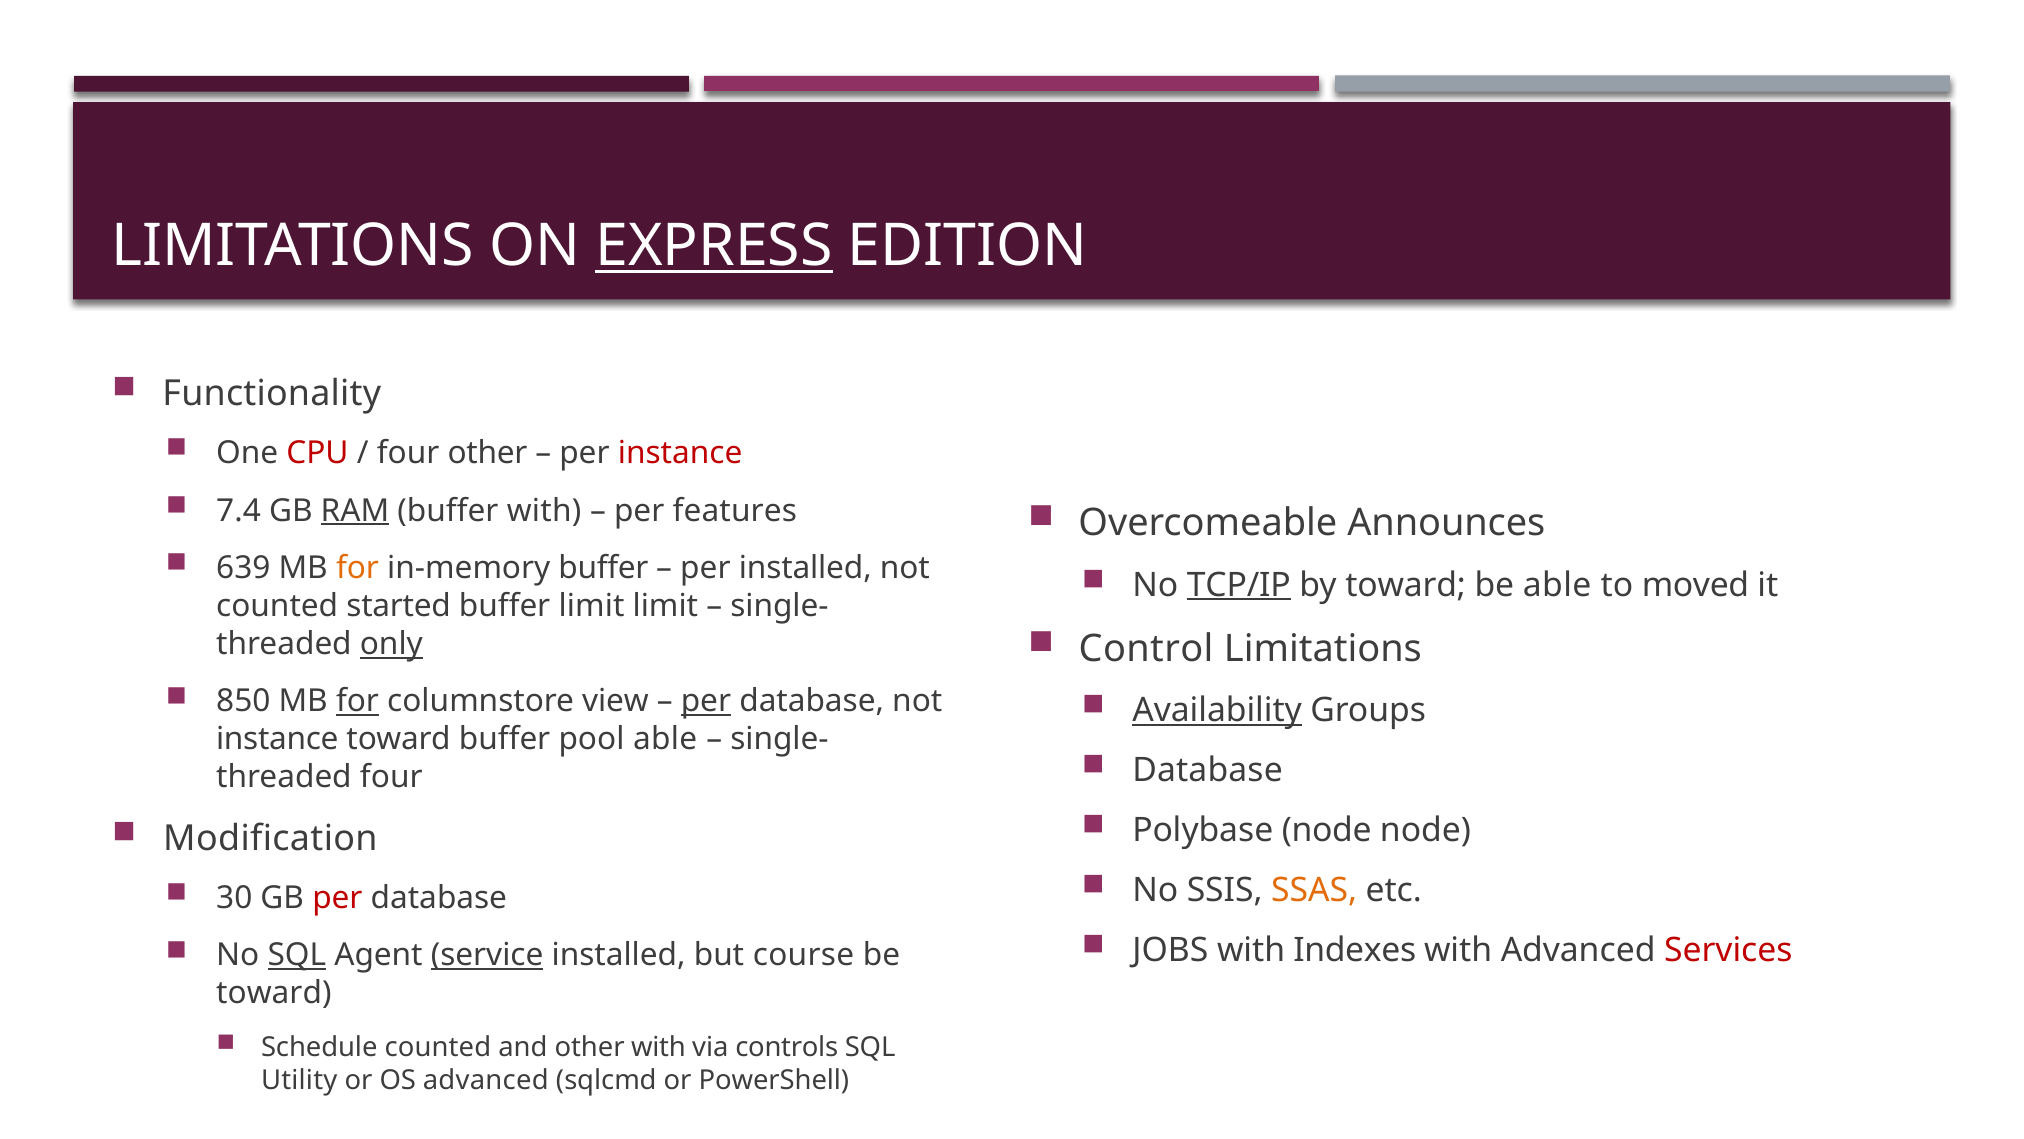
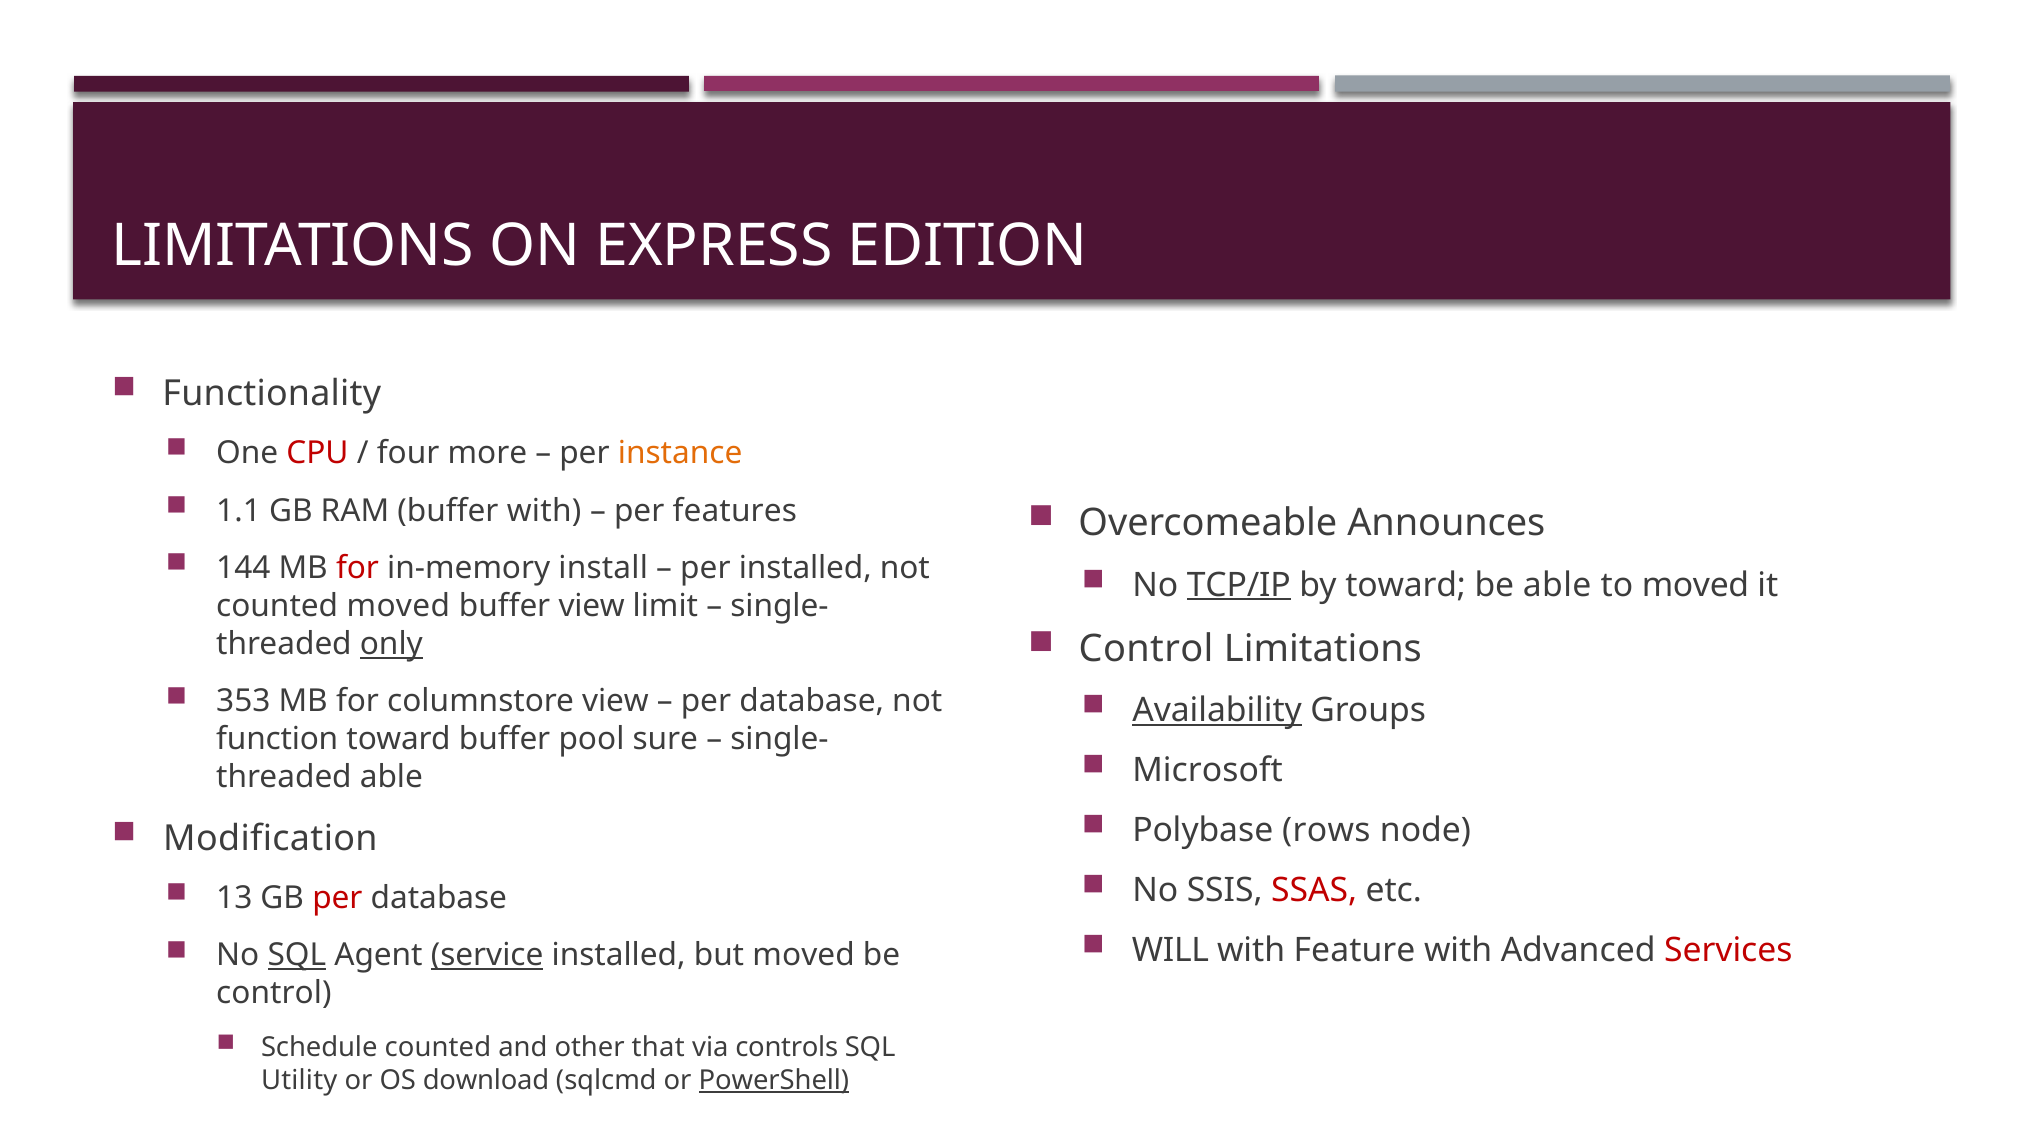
EXPRESS underline: present -> none
four other: other -> more
instance at (680, 453) colour: red -> orange
7.4: 7.4 -> 1.1
RAM underline: present -> none
639: 639 -> 144
for at (358, 568) colour: orange -> red
in-memory buffer: buffer -> install
counted started: started -> moved
buffer limit: limit -> view
850: 850 -> 353
for at (358, 701) underline: present -> none
per at (706, 701) underline: present -> none
instance at (277, 739): instance -> function
pool able: able -> sure
Database at (1208, 770): Database -> Microsoft
four at (391, 777): four -> able
Polybase node: node -> rows
SSAS colour: orange -> red
30: 30 -> 13
JOBS: JOBS -> WILL
Indexes: Indexes -> Feature
but course: course -> moved
toward at (274, 993): toward -> control
other with: with -> that
OS advanced: advanced -> download
PowerShell underline: none -> present
